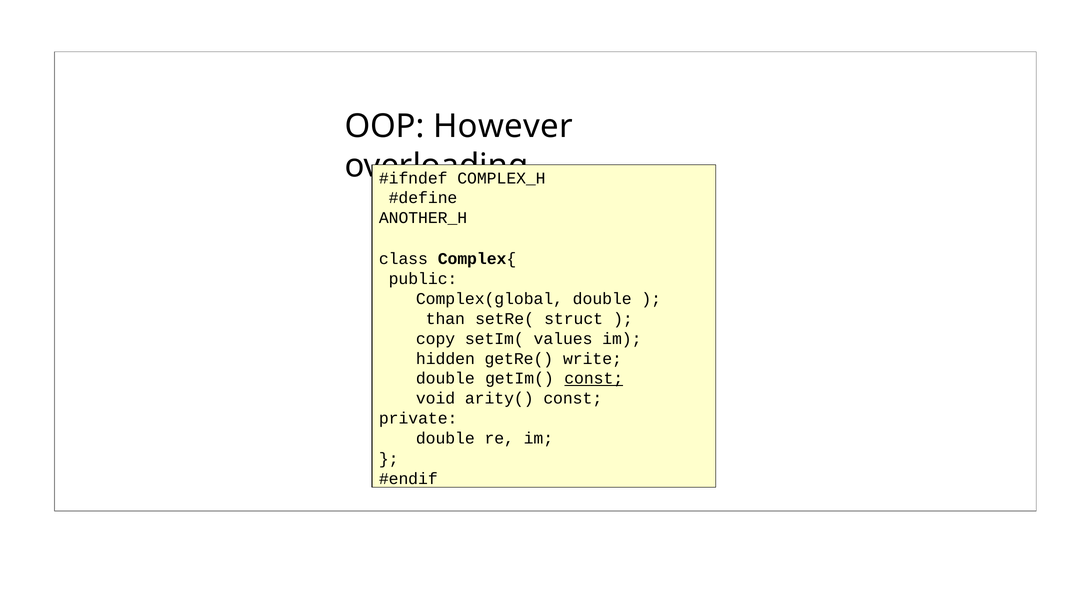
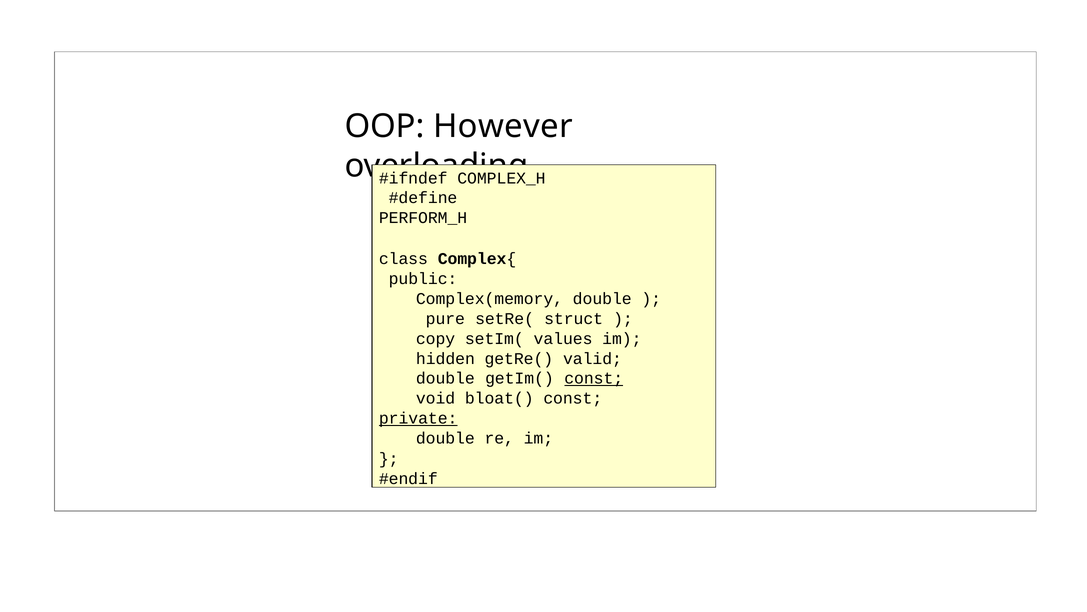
ANOTHER_H: ANOTHER_H -> PERFORM_H
Complex(global: Complex(global -> Complex(memory
than: than -> pure
write: write -> valid
arity(: arity( -> bloat(
private underline: none -> present
